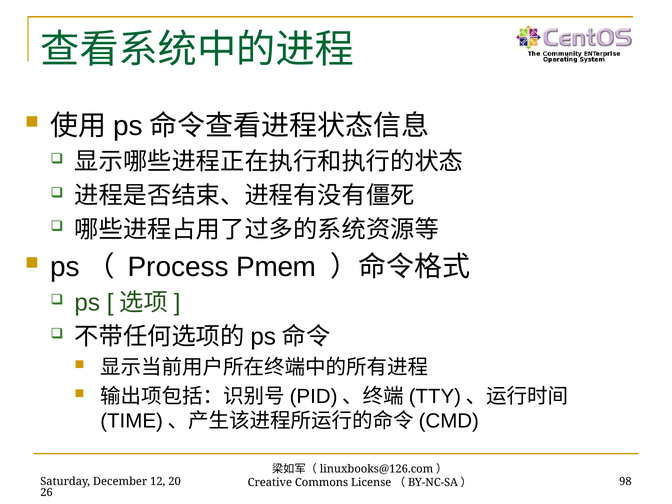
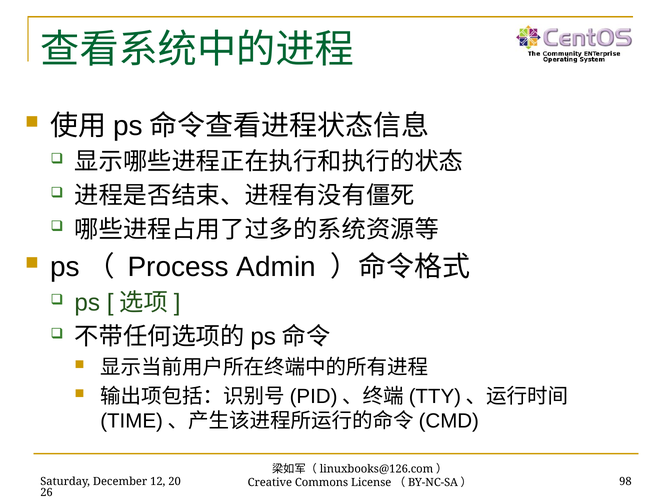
Pmem: Pmem -> Admin
